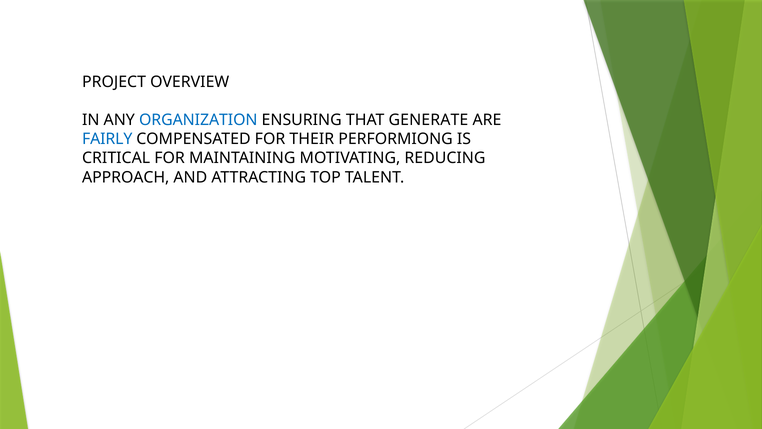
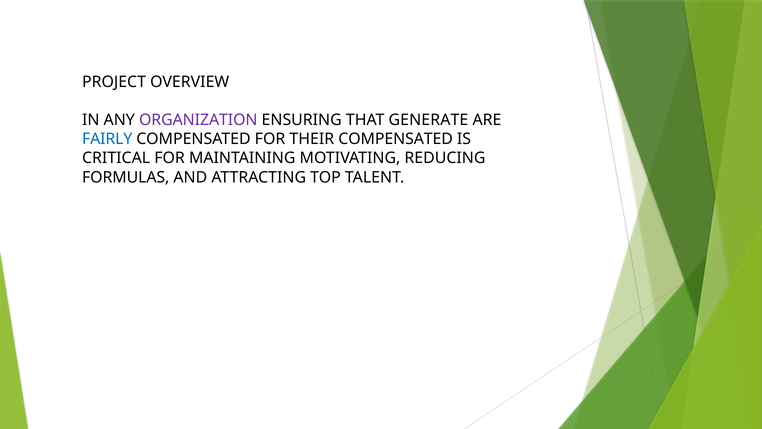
ORGANIZATION colour: blue -> purple
THEIR PERFORMIONG: PERFORMIONG -> COMPENSATED
APPROACH: APPROACH -> FORMULAS
